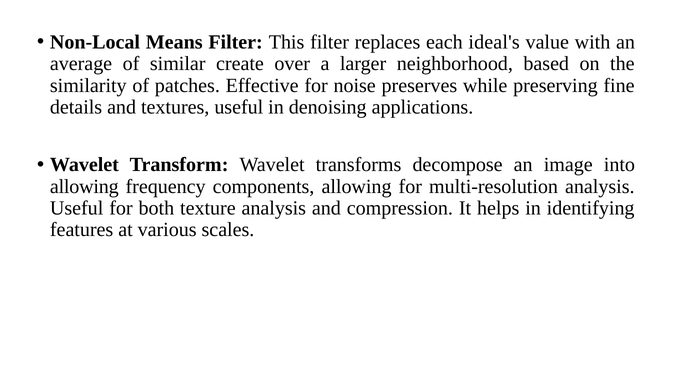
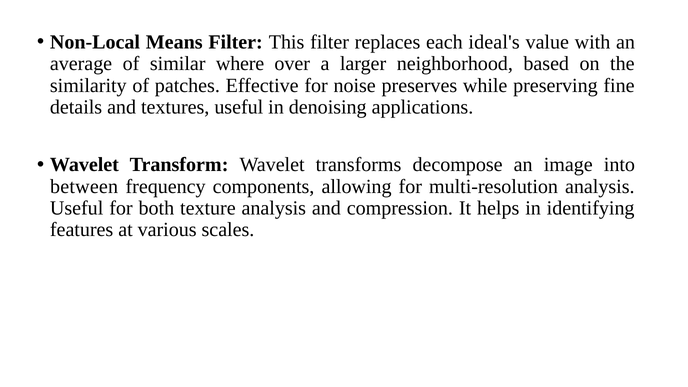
create: create -> where
allowing at (84, 186): allowing -> between
